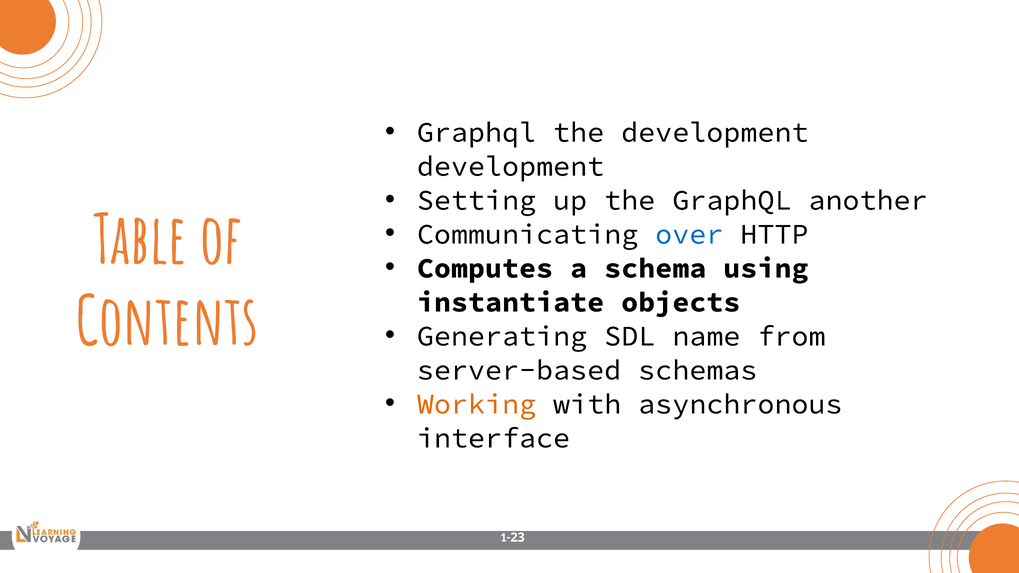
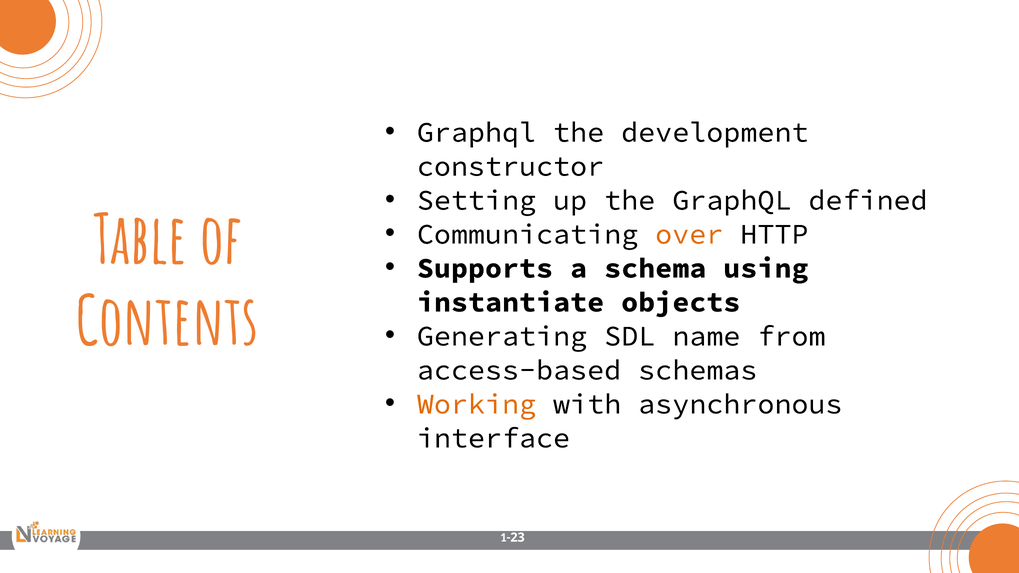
development at (511, 166): development -> constructor
another: another -> defined
over colour: blue -> orange
Computes: Computes -> Supports
server-based: server-based -> access-based
